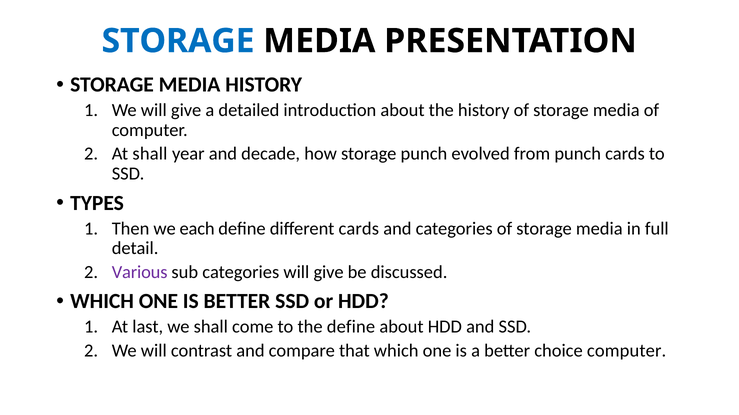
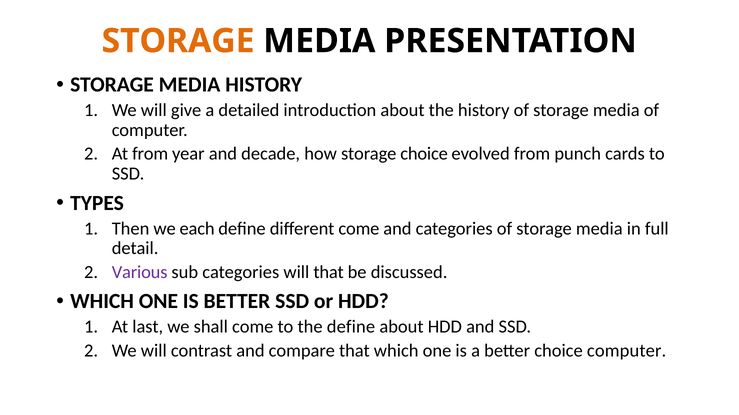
STORAGE at (178, 41) colour: blue -> orange
At shall: shall -> from
storage punch: punch -> choice
different cards: cards -> come
categories will give: give -> that
